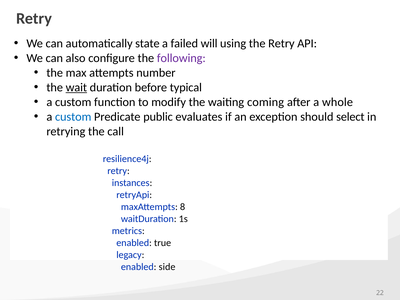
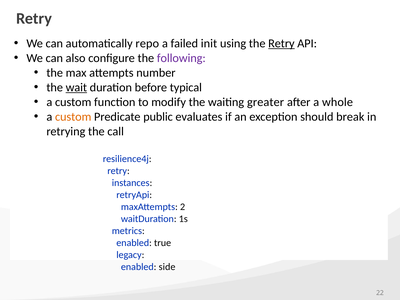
state: state -> repo
will: will -> init
Retry at (281, 43) underline: none -> present
coming: coming -> greater
custom at (73, 117) colour: blue -> orange
select: select -> break
8: 8 -> 2
